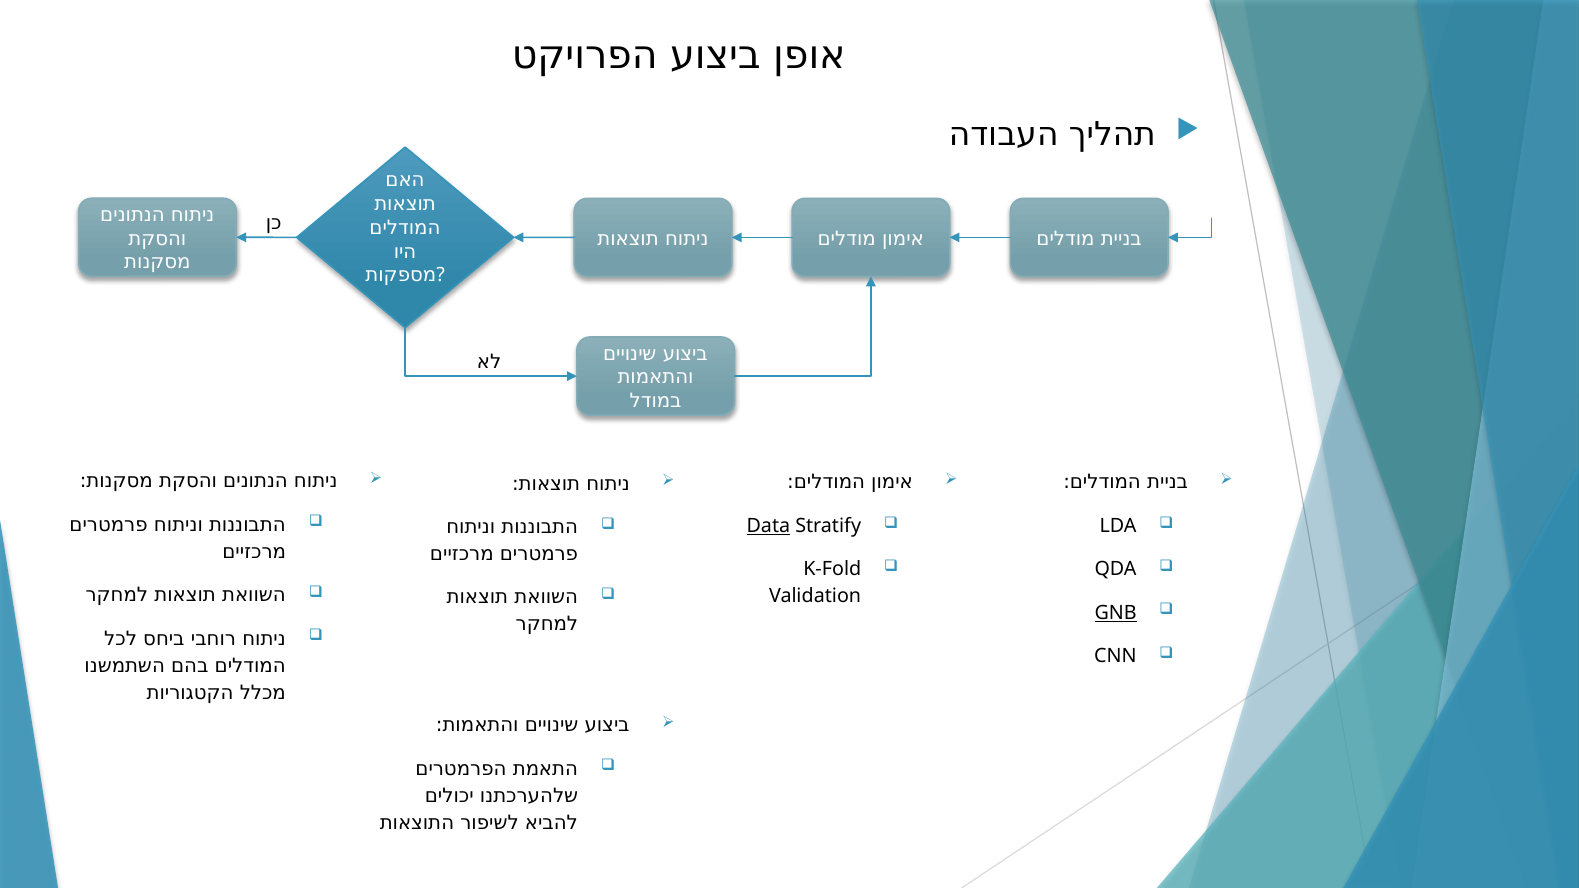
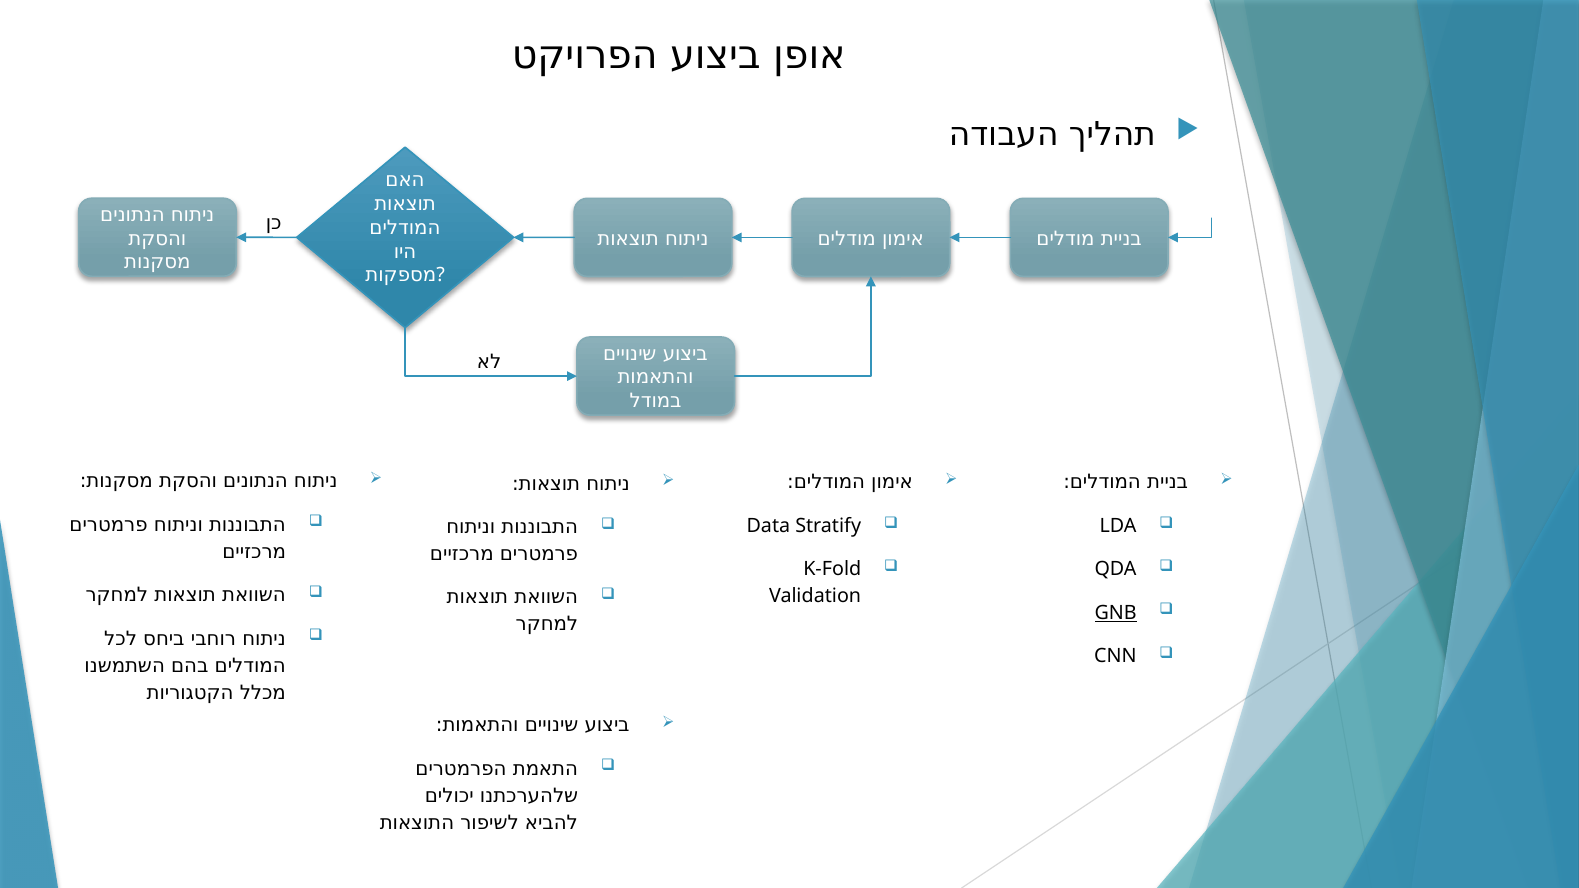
Data underline: present -> none
